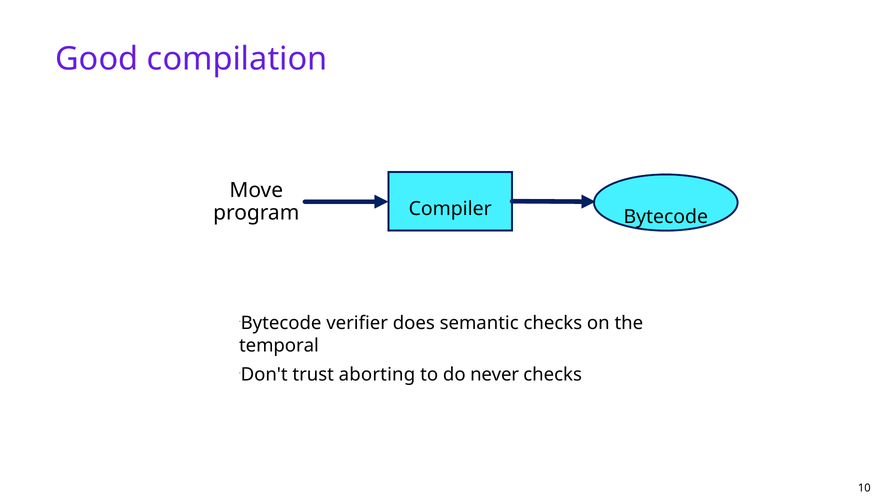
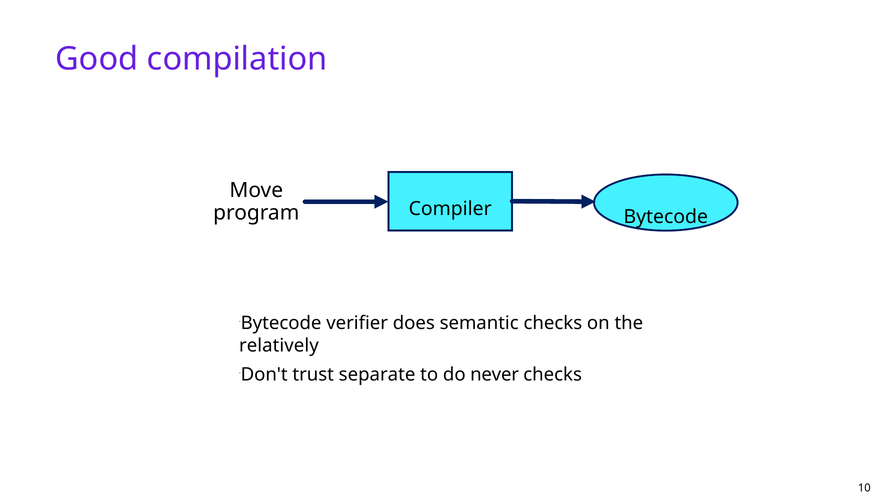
temporal: temporal -> relatively
aborting: aborting -> separate
